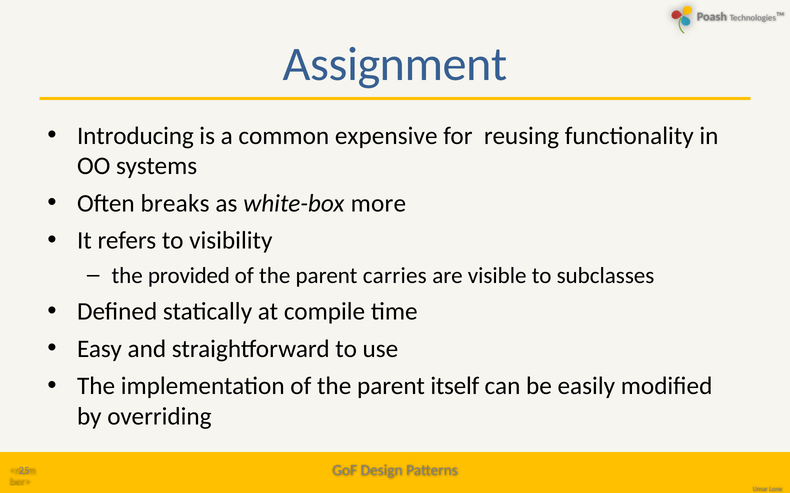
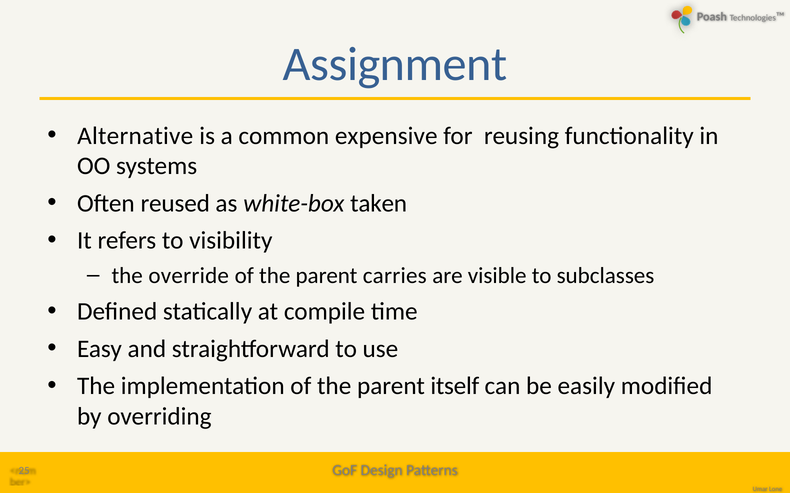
Introducing: Introducing -> Alternative
breaks: breaks -> reused
more: more -> taken
provided: provided -> override
